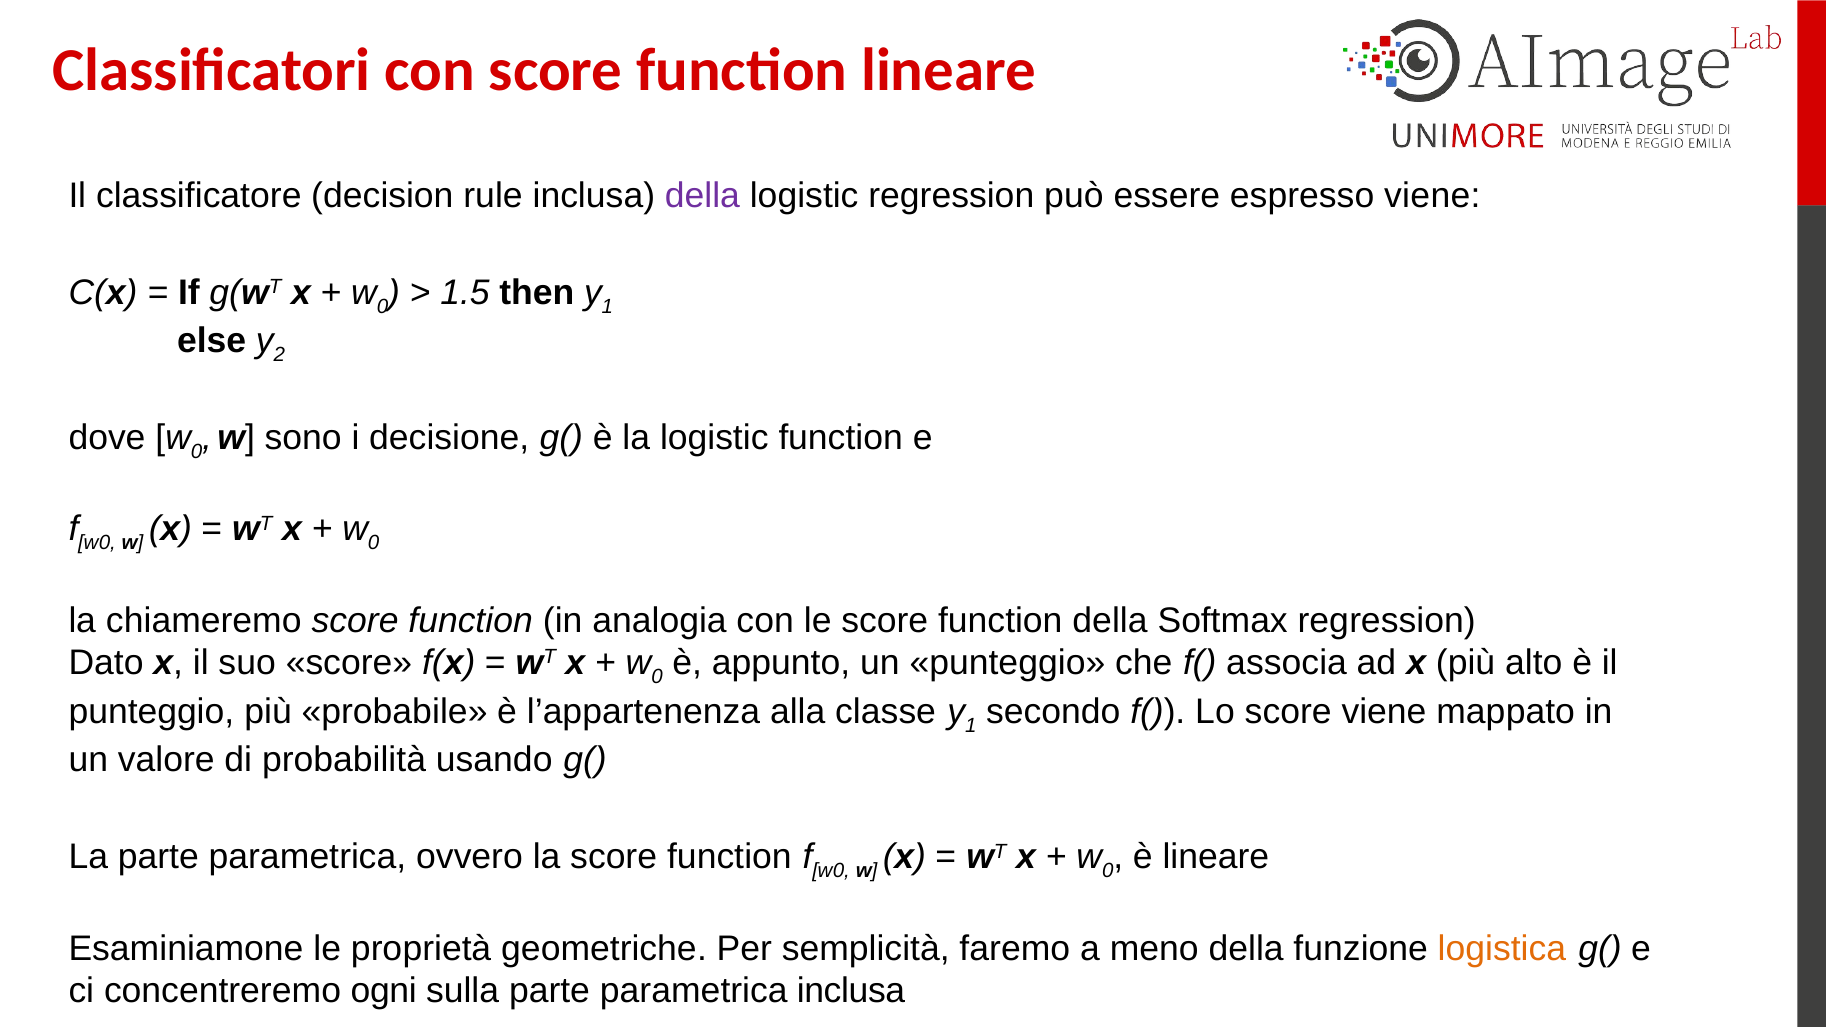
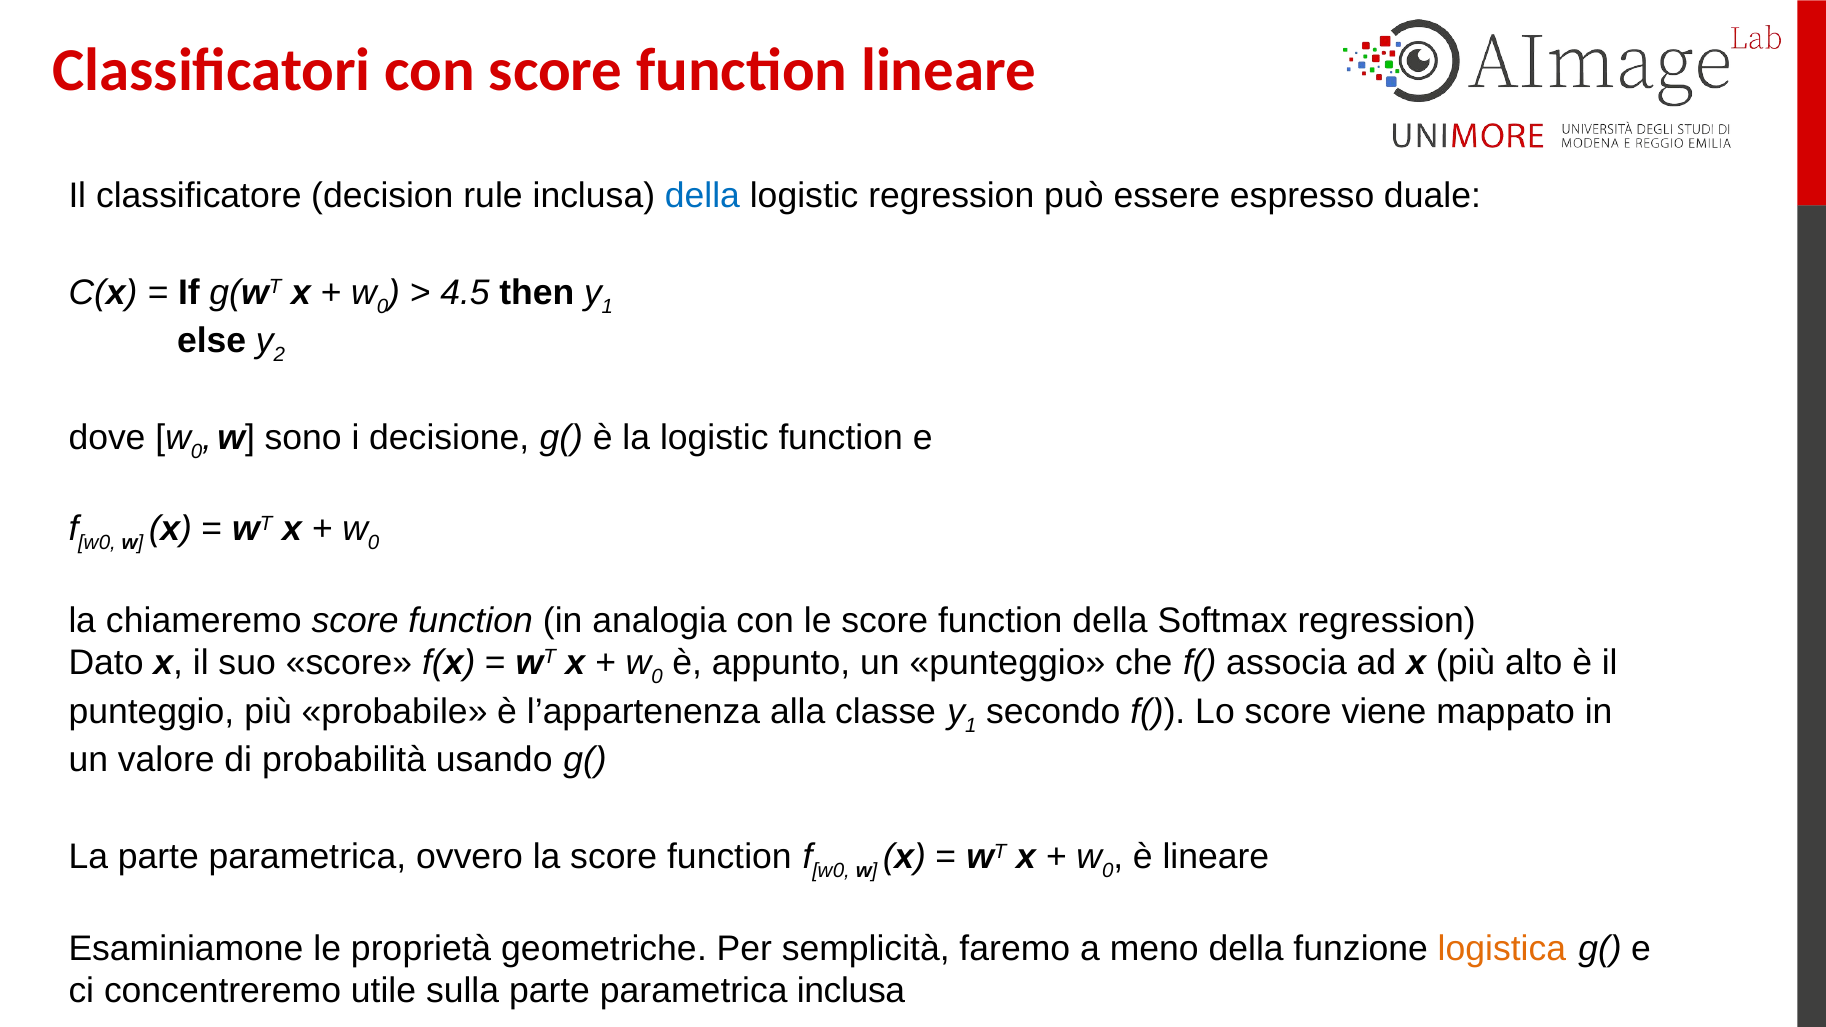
della at (702, 195) colour: purple -> blue
espresso viene: viene -> duale
1.5: 1.5 -> 4.5
ogni: ogni -> utile
